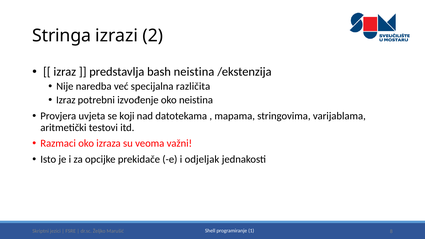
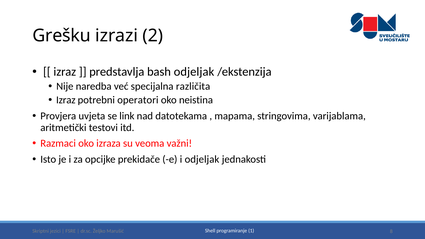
Stringa: Stringa -> Grešku
bash neistina: neistina -> odjeljak
izvođenje: izvođenje -> operatori
koji: koji -> link
